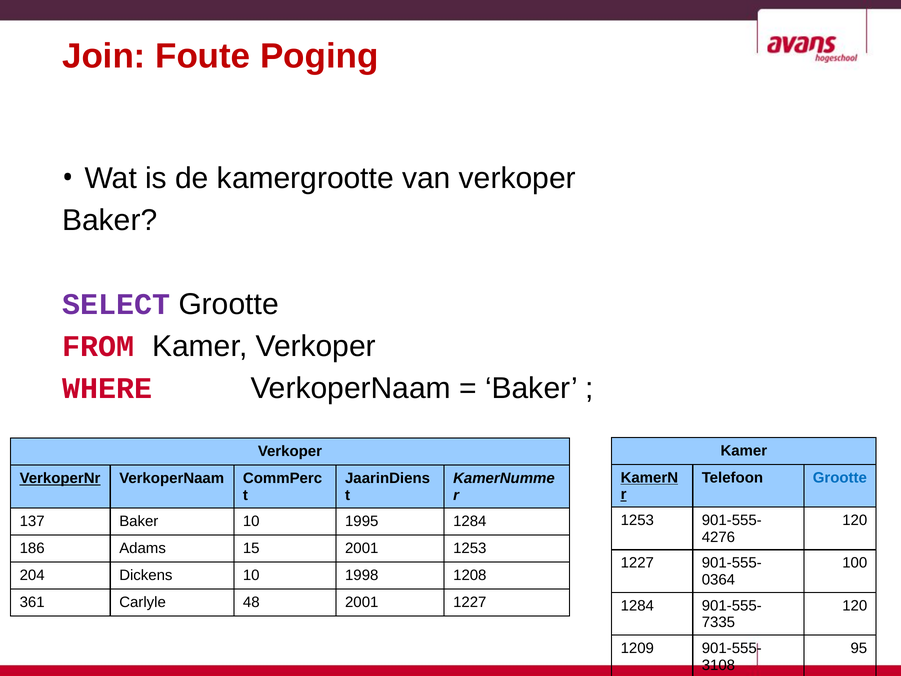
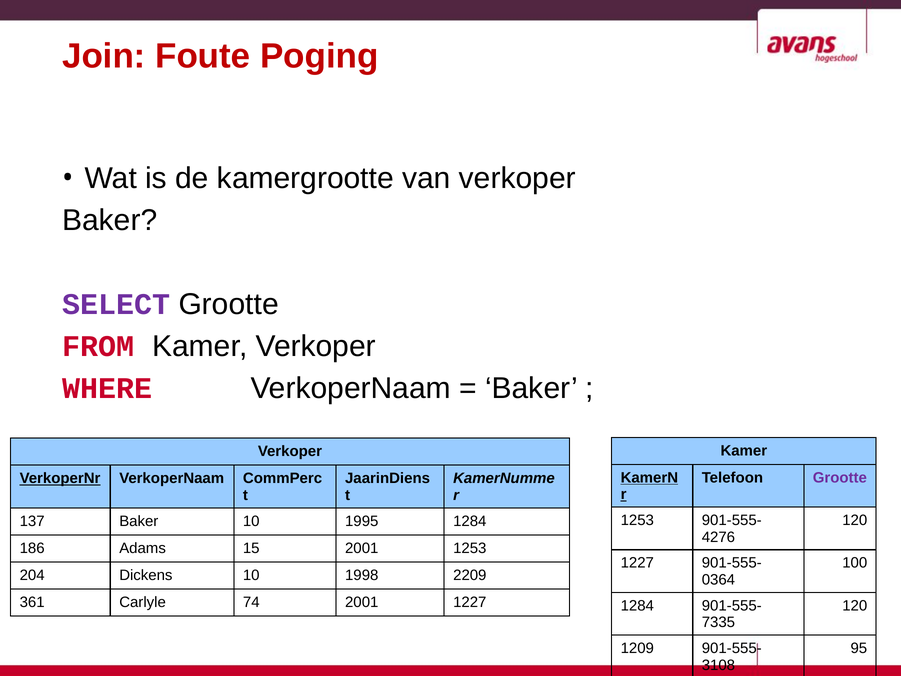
Grootte at (840, 477) colour: blue -> purple
1208: 1208 -> 2209
48: 48 -> 74
